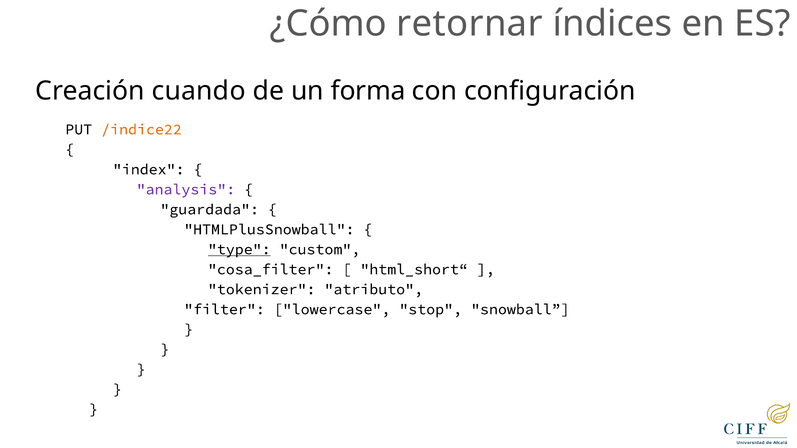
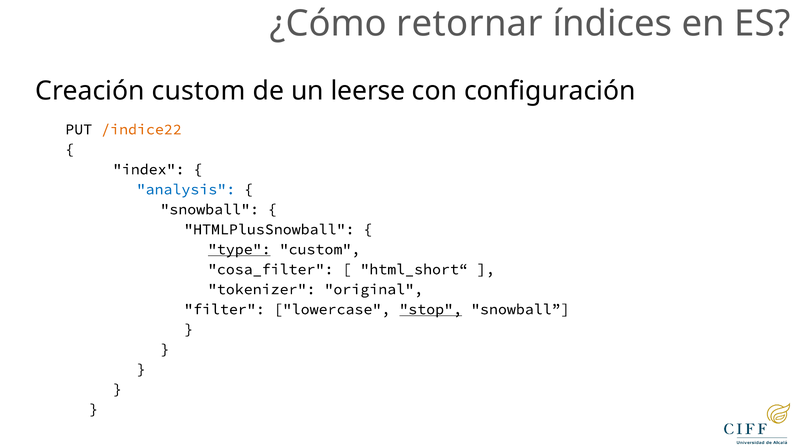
Creación cuando: cuando -> custom
forma: forma -> leerse
analysis colour: purple -> blue
guardada at (210, 210): guardada -> snowball
atributo: atributo -> original
stop underline: none -> present
